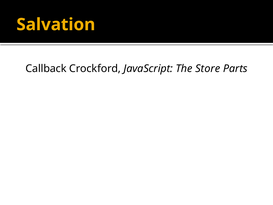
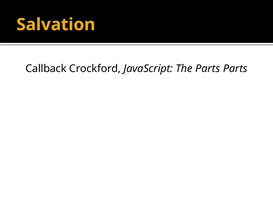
The Store: Store -> Parts
